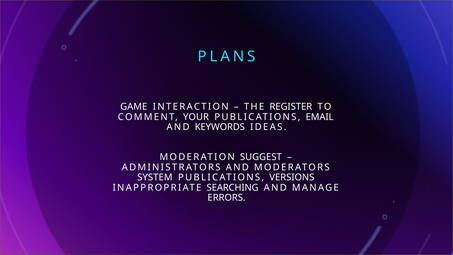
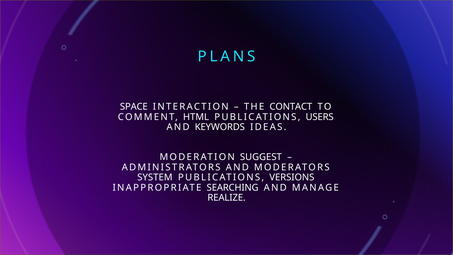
GAME: GAME -> SPACE
REGISTER: REGISTER -> CONTACT
YOUR: YOUR -> HTML
EMAIL: EMAIL -> USERS
ERRORS: ERRORS -> REALIZE
